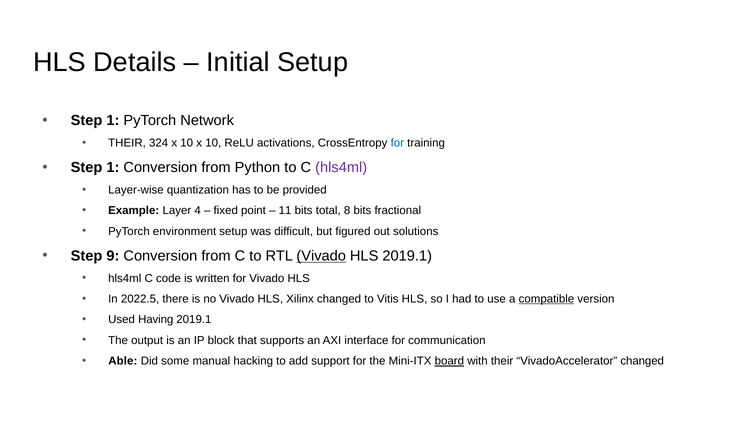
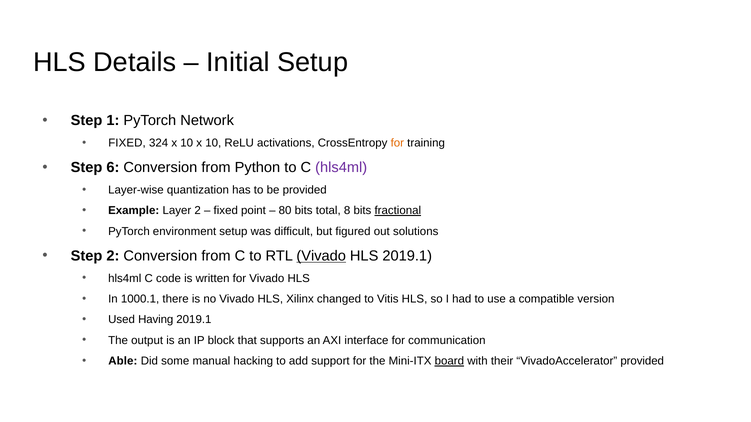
THEIR at (127, 143): THEIR -> FIXED
for at (397, 143) colour: blue -> orange
1 at (113, 168): 1 -> 6
Layer 4: 4 -> 2
11: 11 -> 80
fractional underline: none -> present
Step 9: 9 -> 2
2022.5: 2022.5 -> 1000.1
compatible underline: present -> none
VivadoAccelerator changed: changed -> provided
